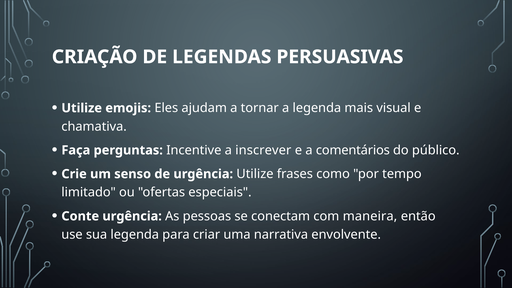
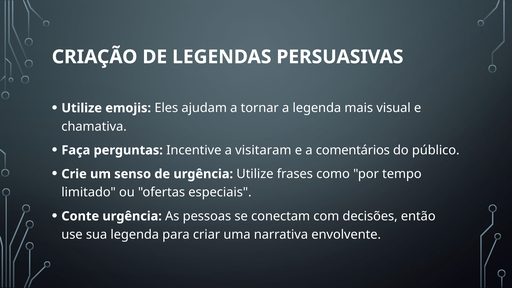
inscrever: inscrever -> visitaram
maneira: maneira -> decisões
